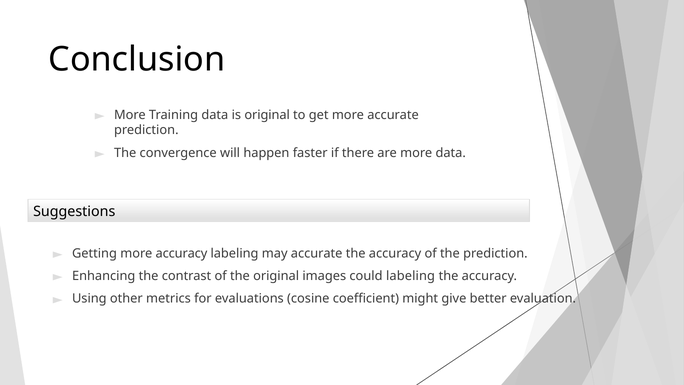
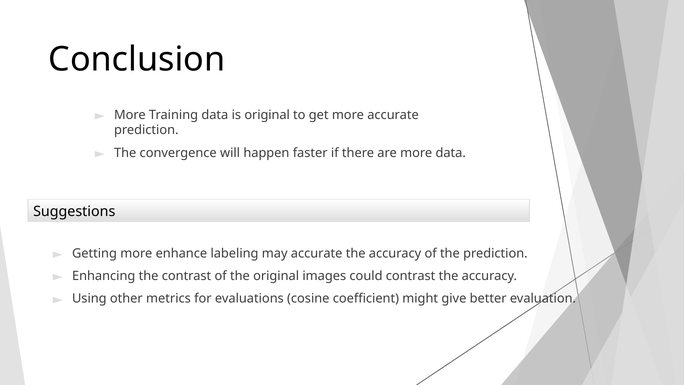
more accuracy: accuracy -> enhance
could labeling: labeling -> contrast
